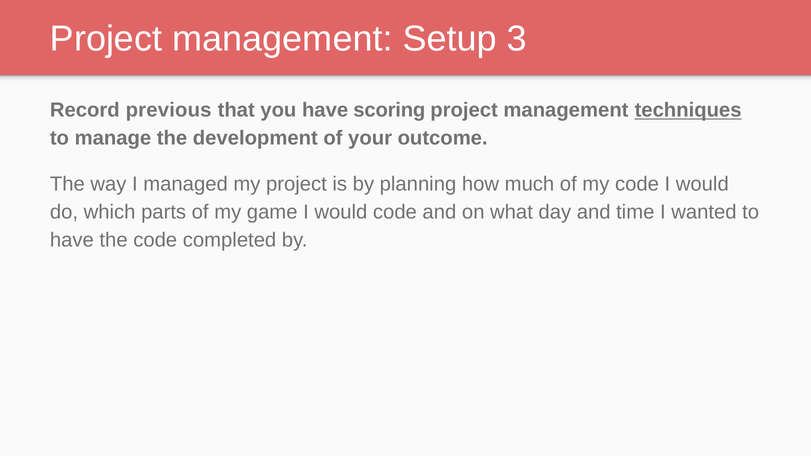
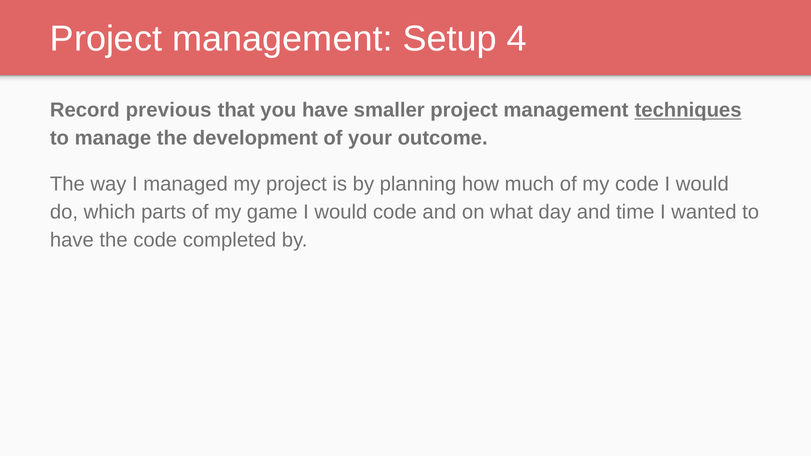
3: 3 -> 4
scoring: scoring -> smaller
